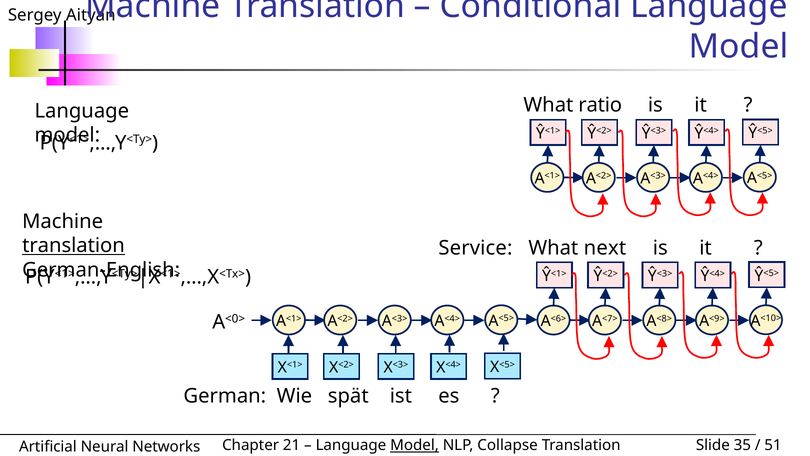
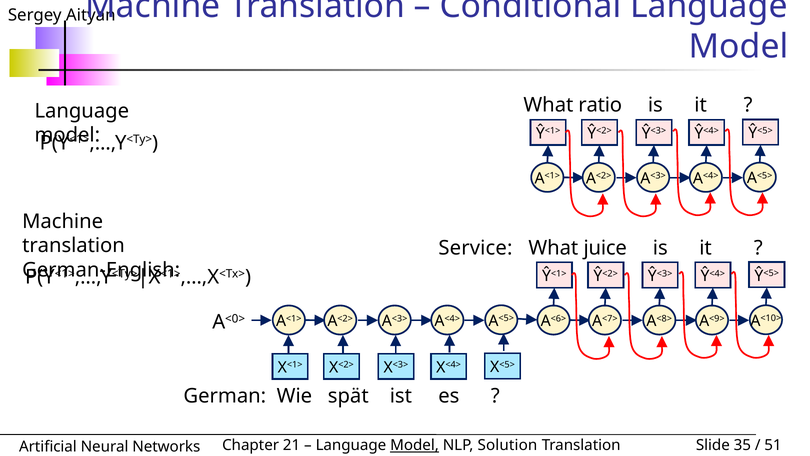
translation at (73, 246) underline: present -> none
next: next -> juice
Collapse: Collapse -> Solution
